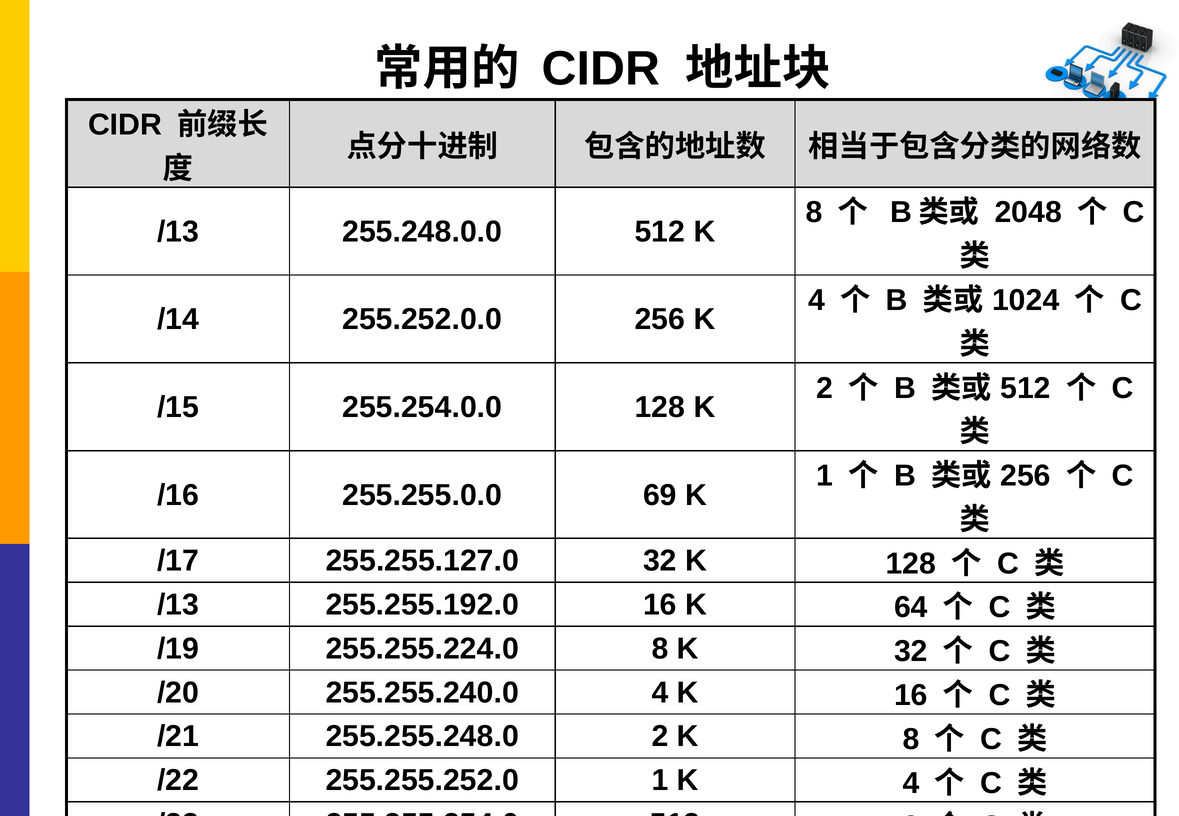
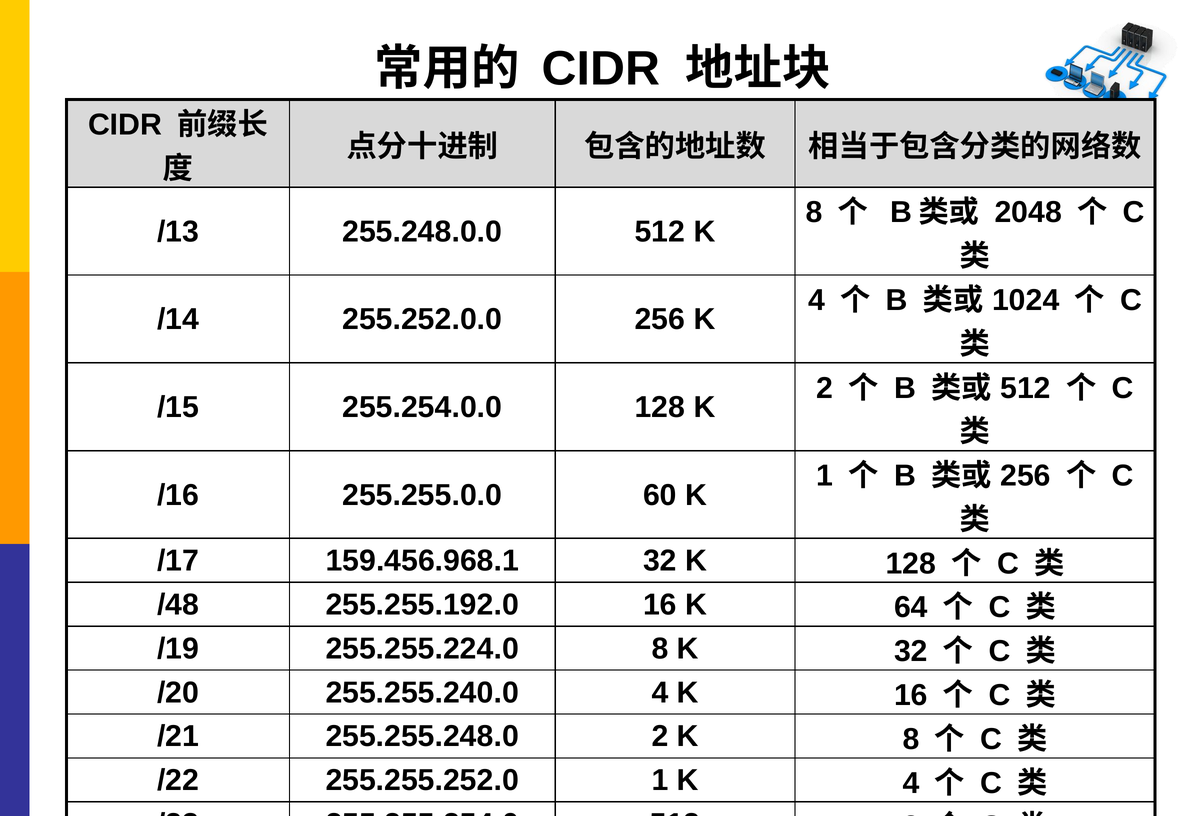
69: 69 -> 60
255.255.127.0: 255.255.127.0 -> 159.456.968.1
/13 at (178, 605): /13 -> /48
